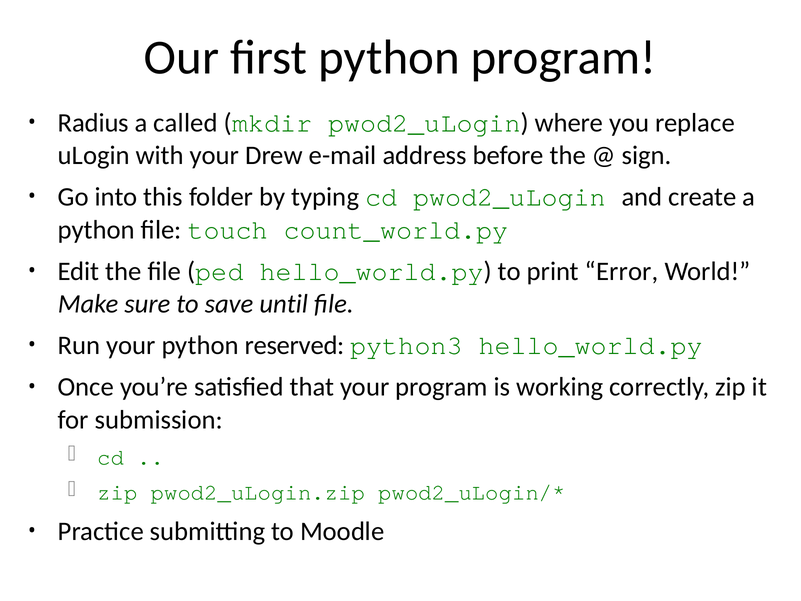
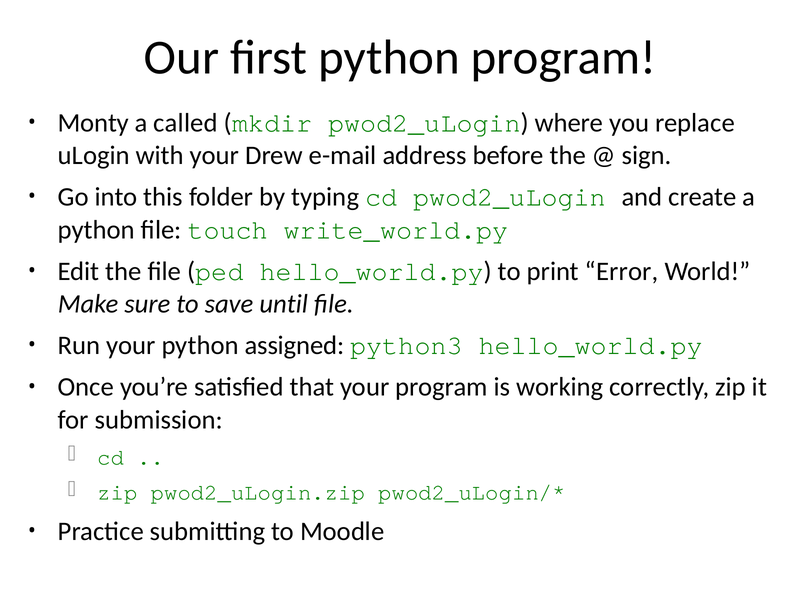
Radius: Radius -> Monty
count_world.py: count_world.py -> write_world.py
reserved: reserved -> assigned
